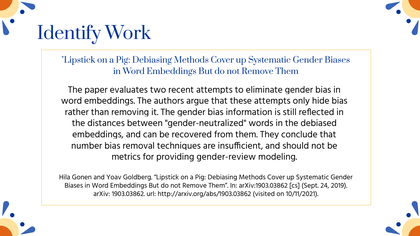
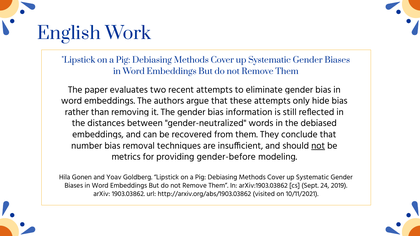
Identify: Identify -> English
not at (318, 146) underline: none -> present
gender-review: gender-review -> gender-before
